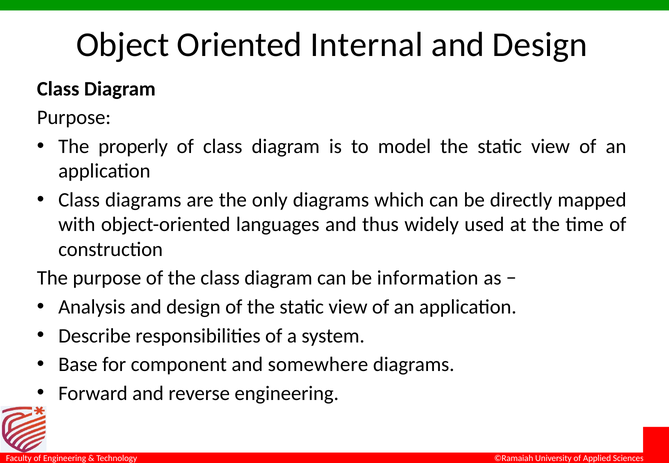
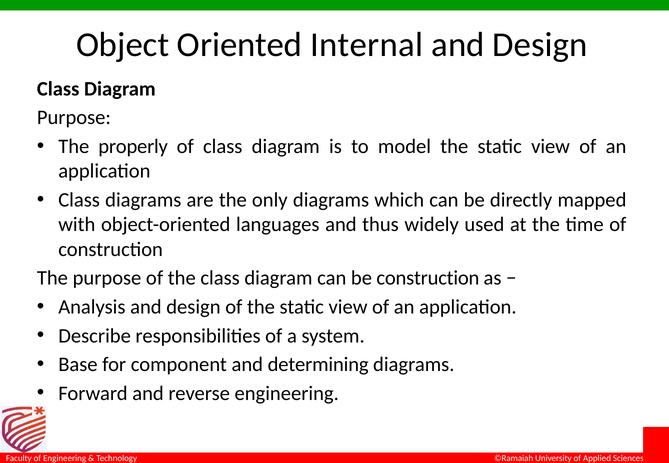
be information: information -> construction
somewhere: somewhere -> determining
